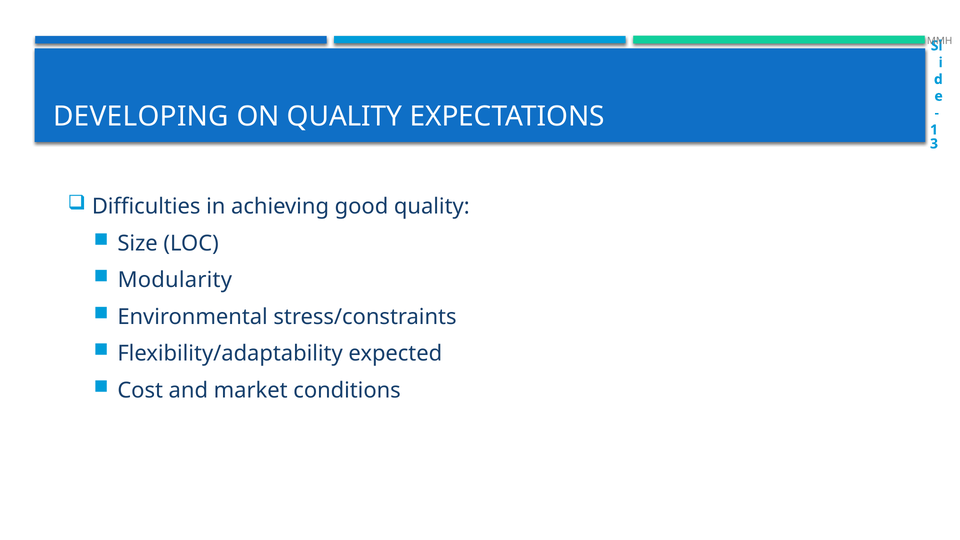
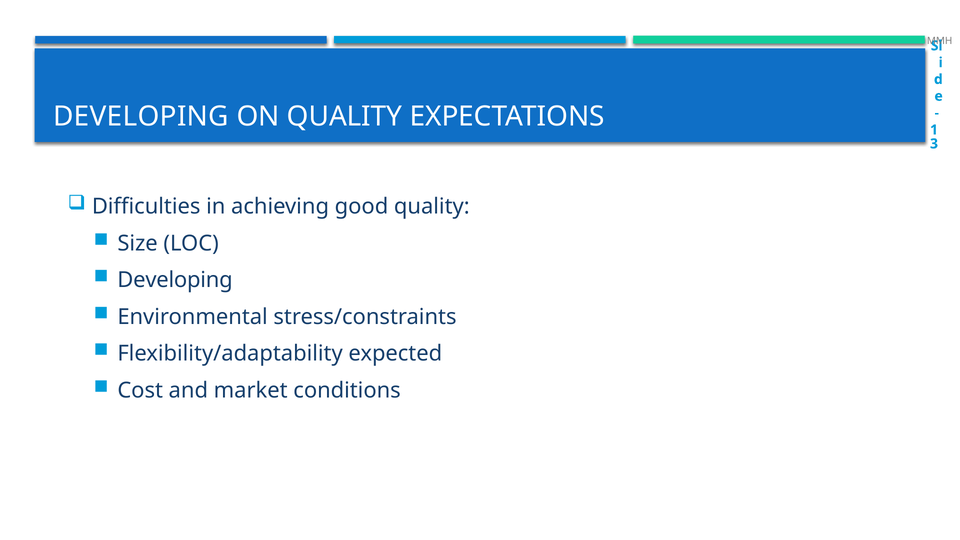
Modularity at (175, 280): Modularity -> Developing
